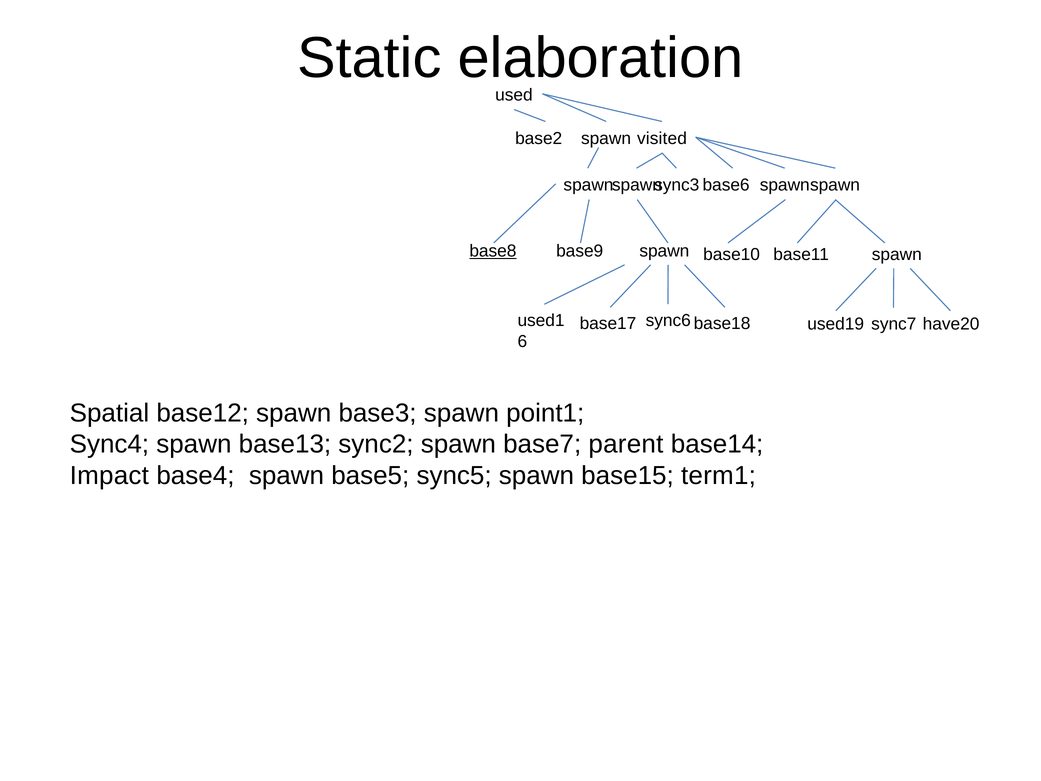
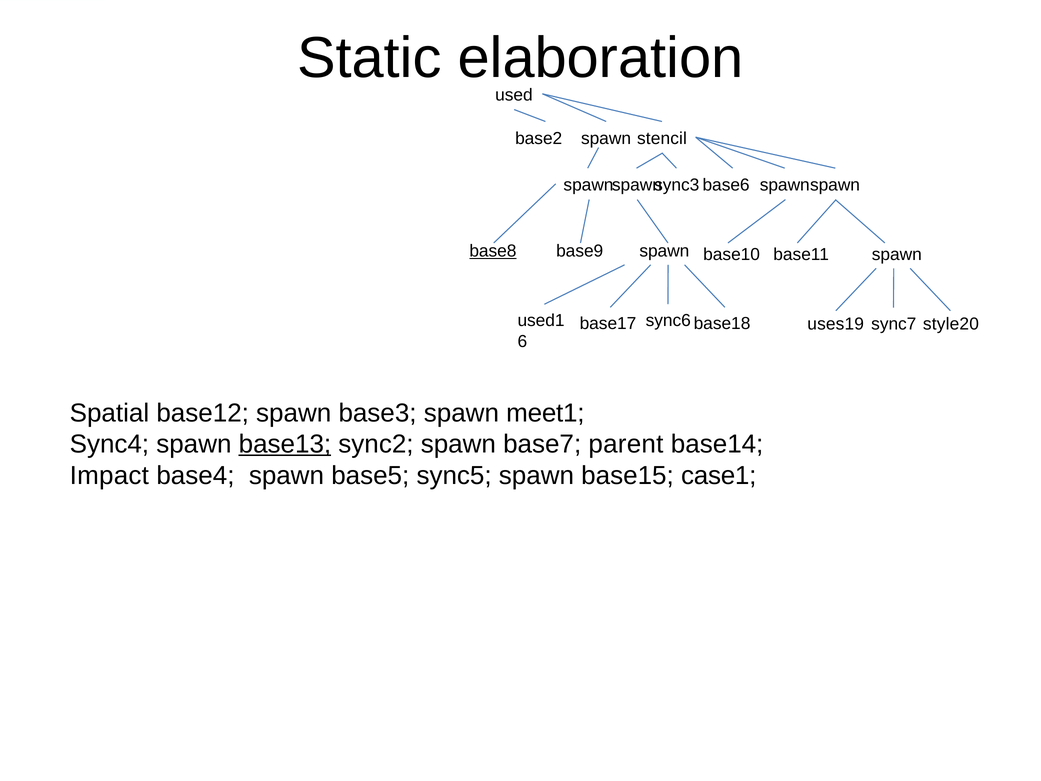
visited: visited -> stencil
used19: used19 -> uses19
have20: have20 -> style20
point1: point1 -> meet1
base13 underline: none -> present
term1: term1 -> case1
